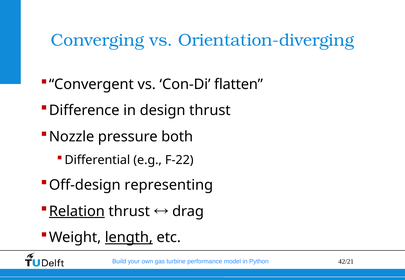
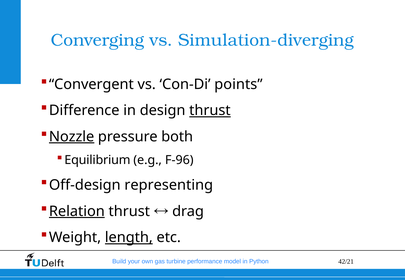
Orientation-diverging: Orientation-diverging -> Simulation-diverging
flatten: flatten -> points
thrust at (210, 111) underline: none -> present
Nozzle underline: none -> present
Differential: Differential -> Equilibrium
F-22: F-22 -> F-96
